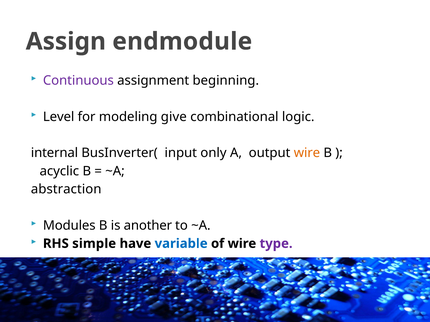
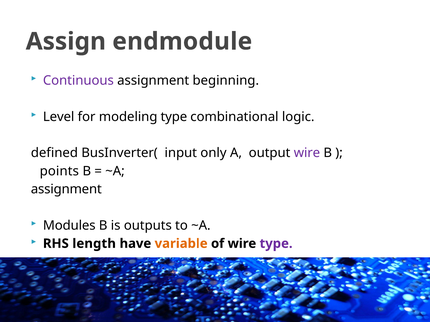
modeling give: give -> type
internal: internal -> defined
wire at (307, 153) colour: orange -> purple
acyclic: acyclic -> points
abstraction at (66, 189): abstraction -> assignment
another: another -> outputs
simple: simple -> length
variable colour: blue -> orange
